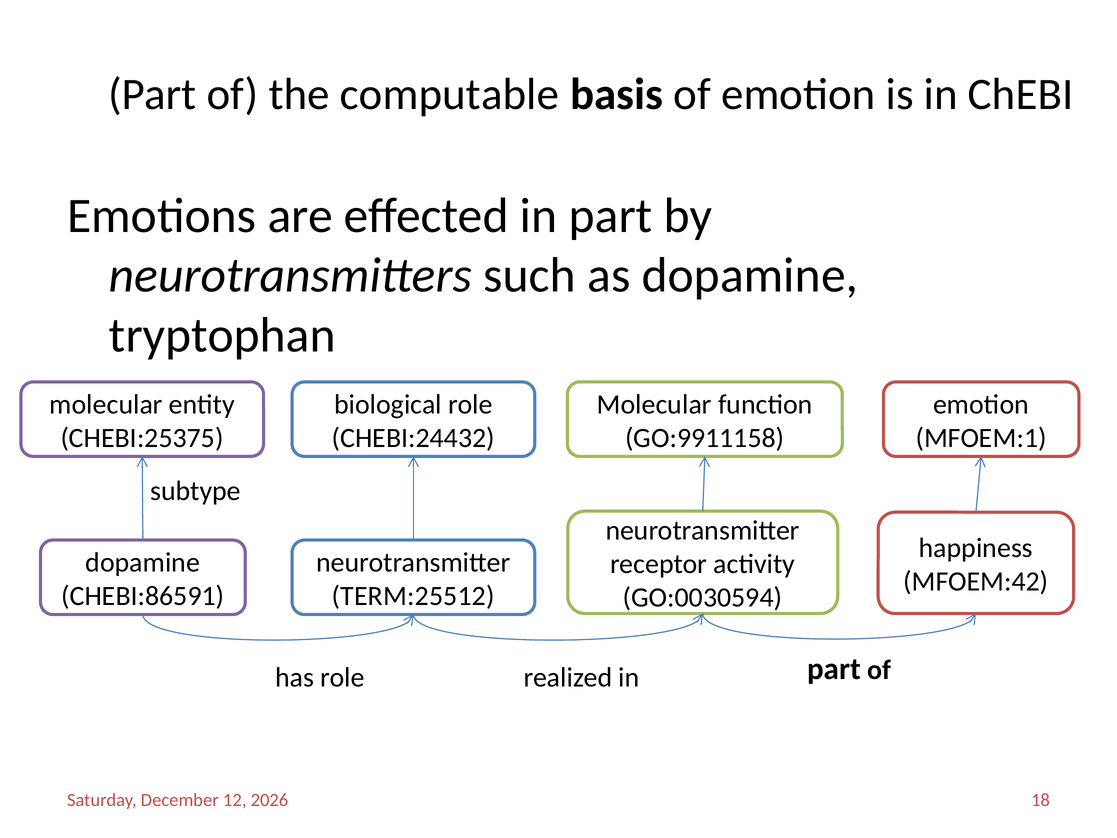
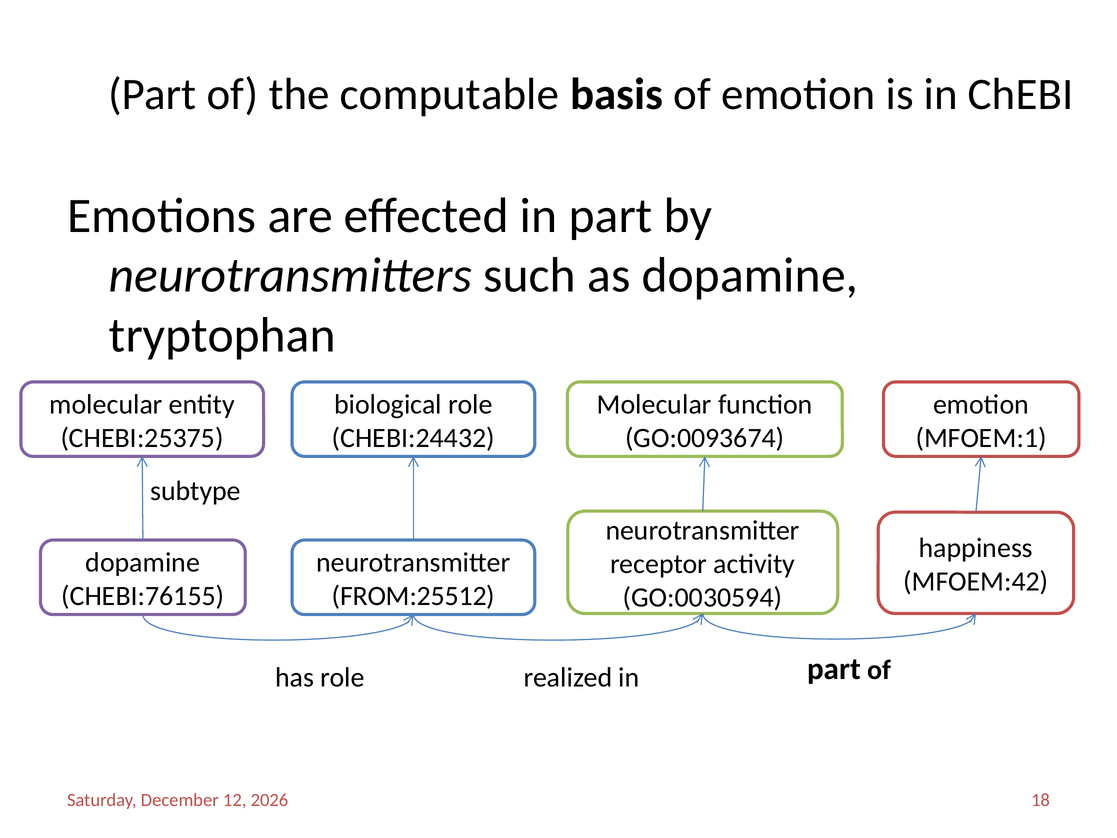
GO:9911158: GO:9911158 -> GO:0093674
CHEBI:86591: CHEBI:86591 -> CHEBI:76155
TERM:25512: TERM:25512 -> FROM:25512
